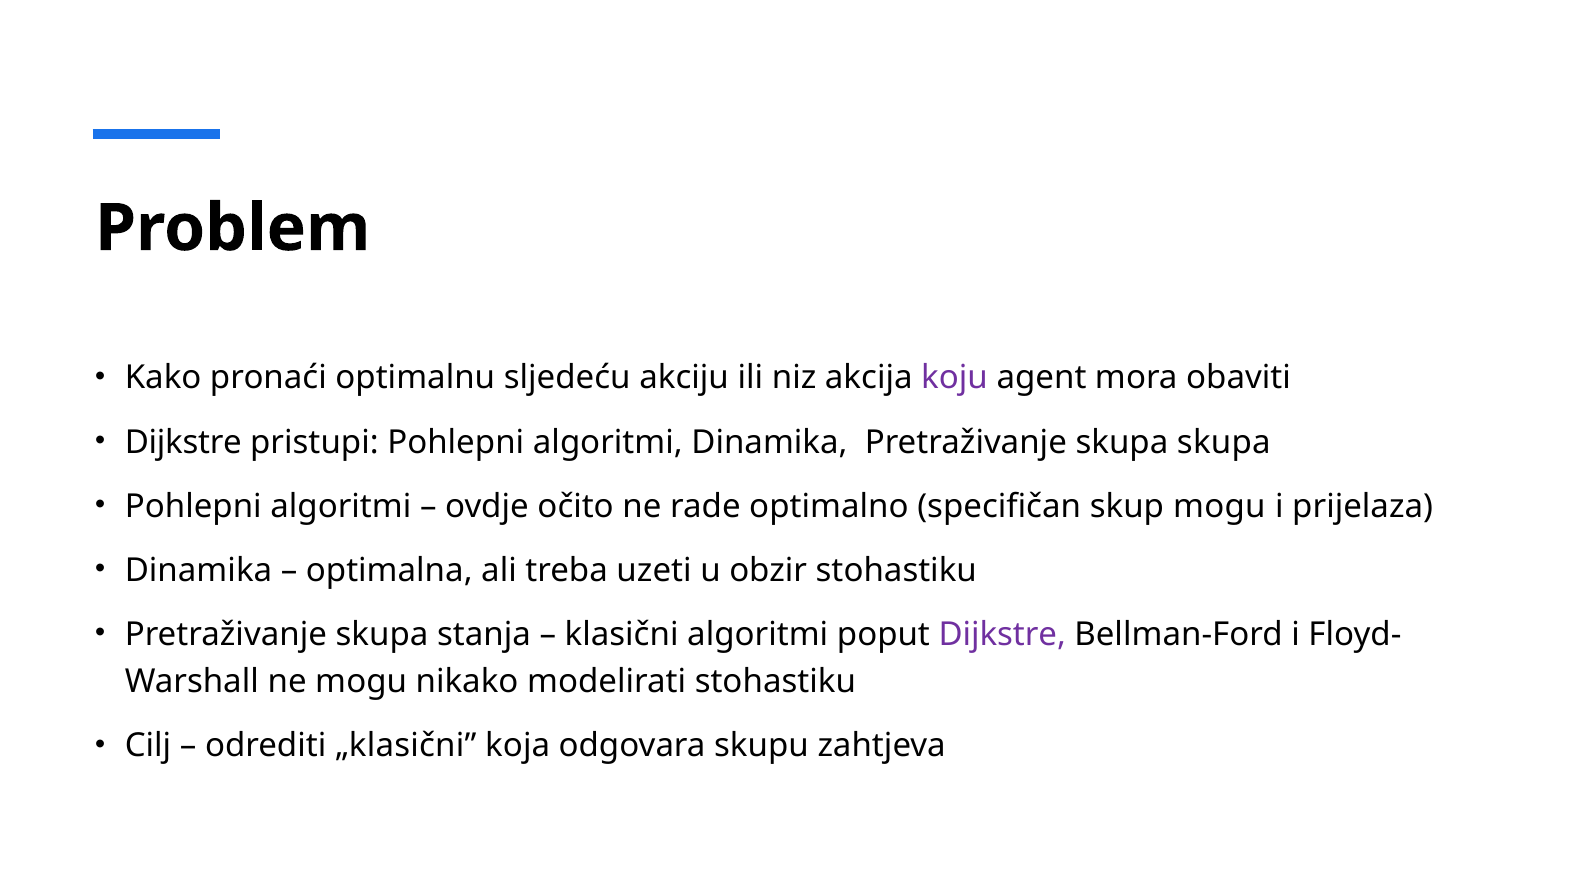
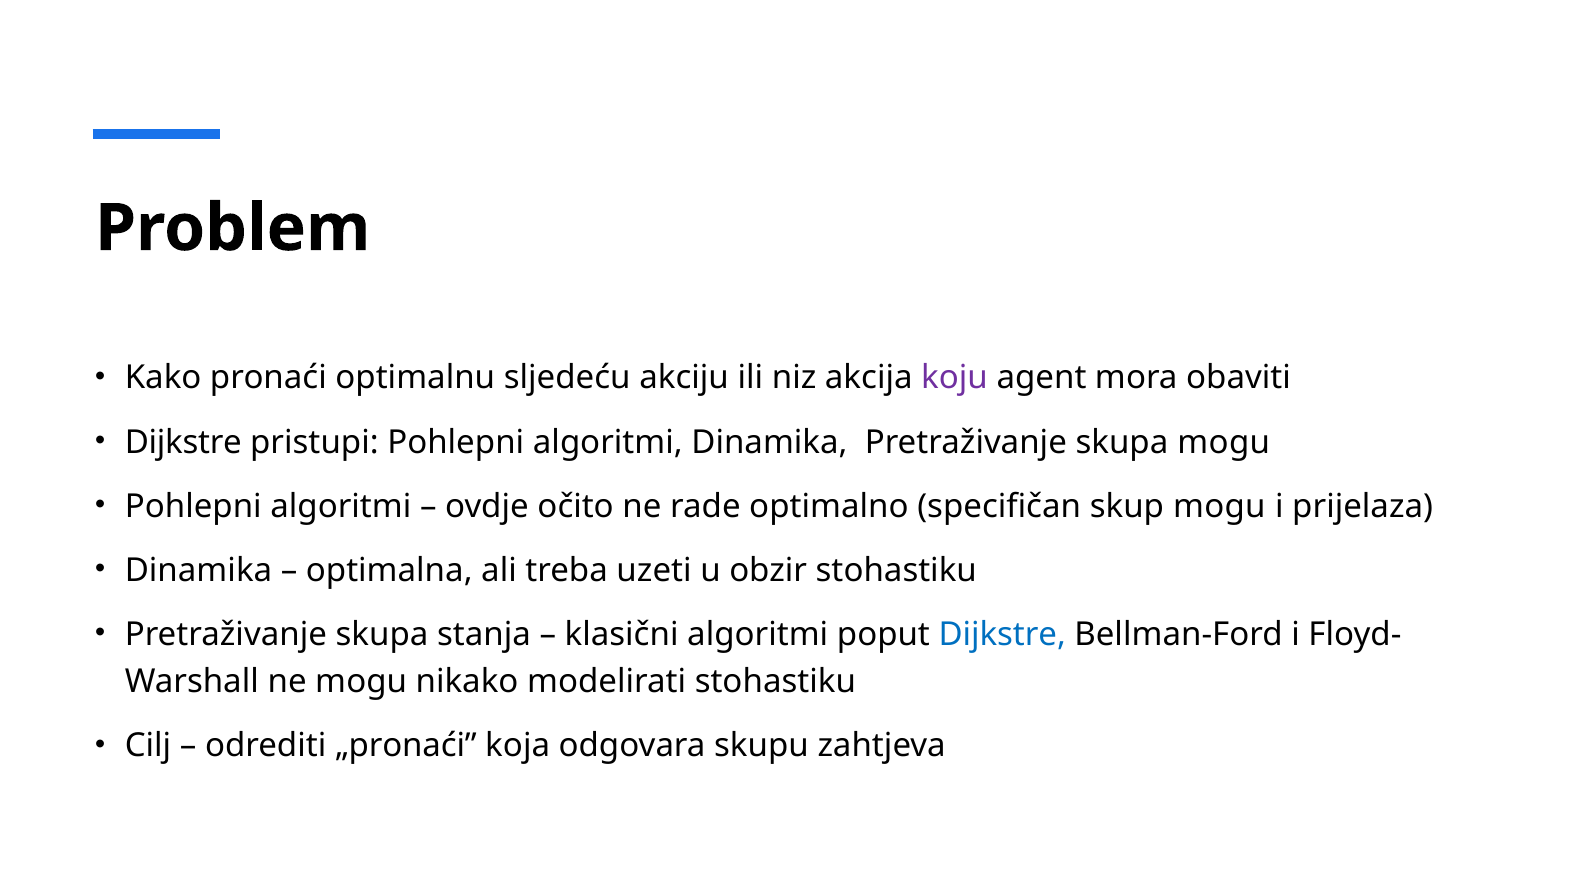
skupa skupa: skupa -> mogu
Dijkstre at (1002, 635) colour: purple -> blue
„klasični: „klasični -> „pronaći
